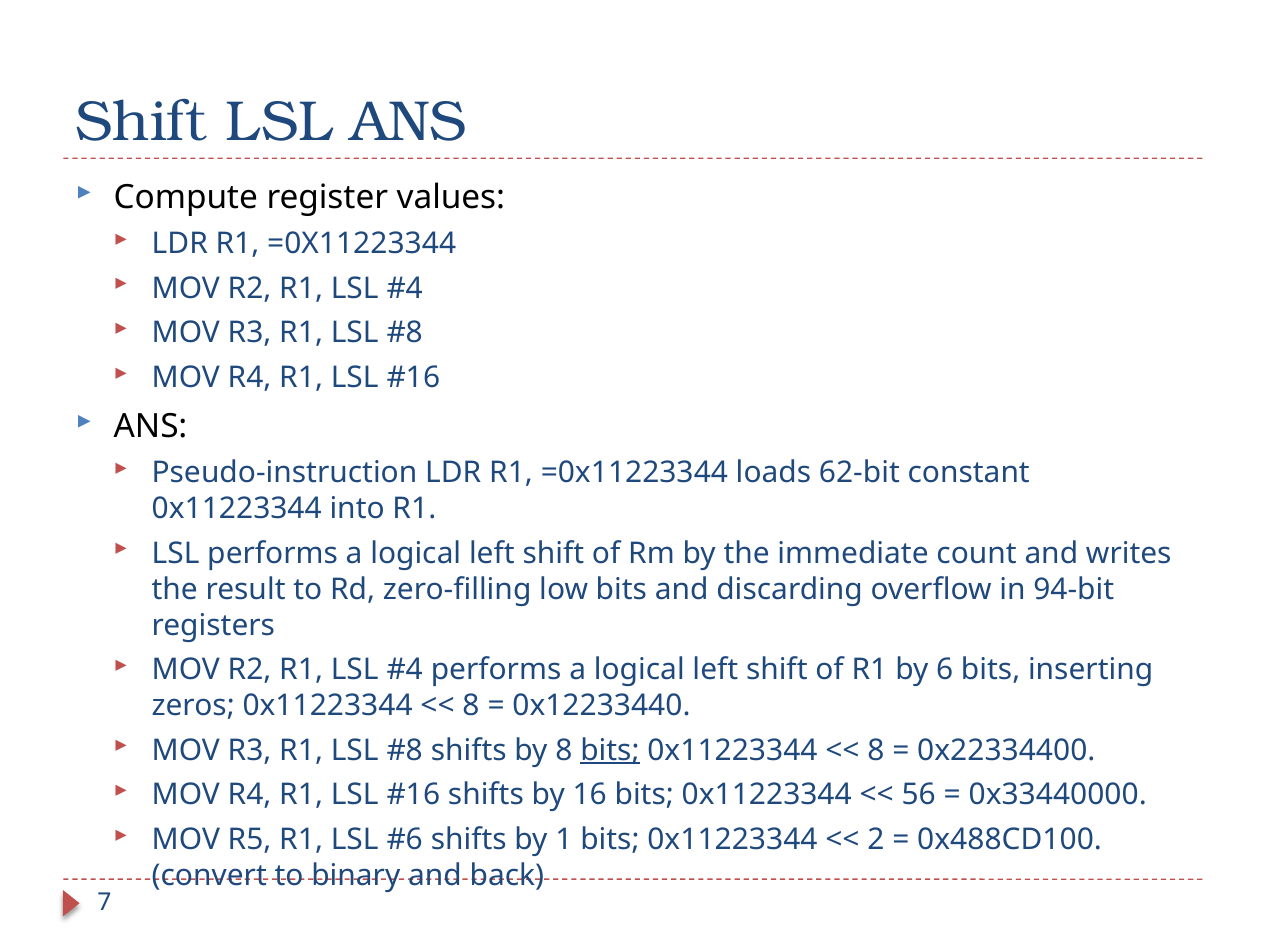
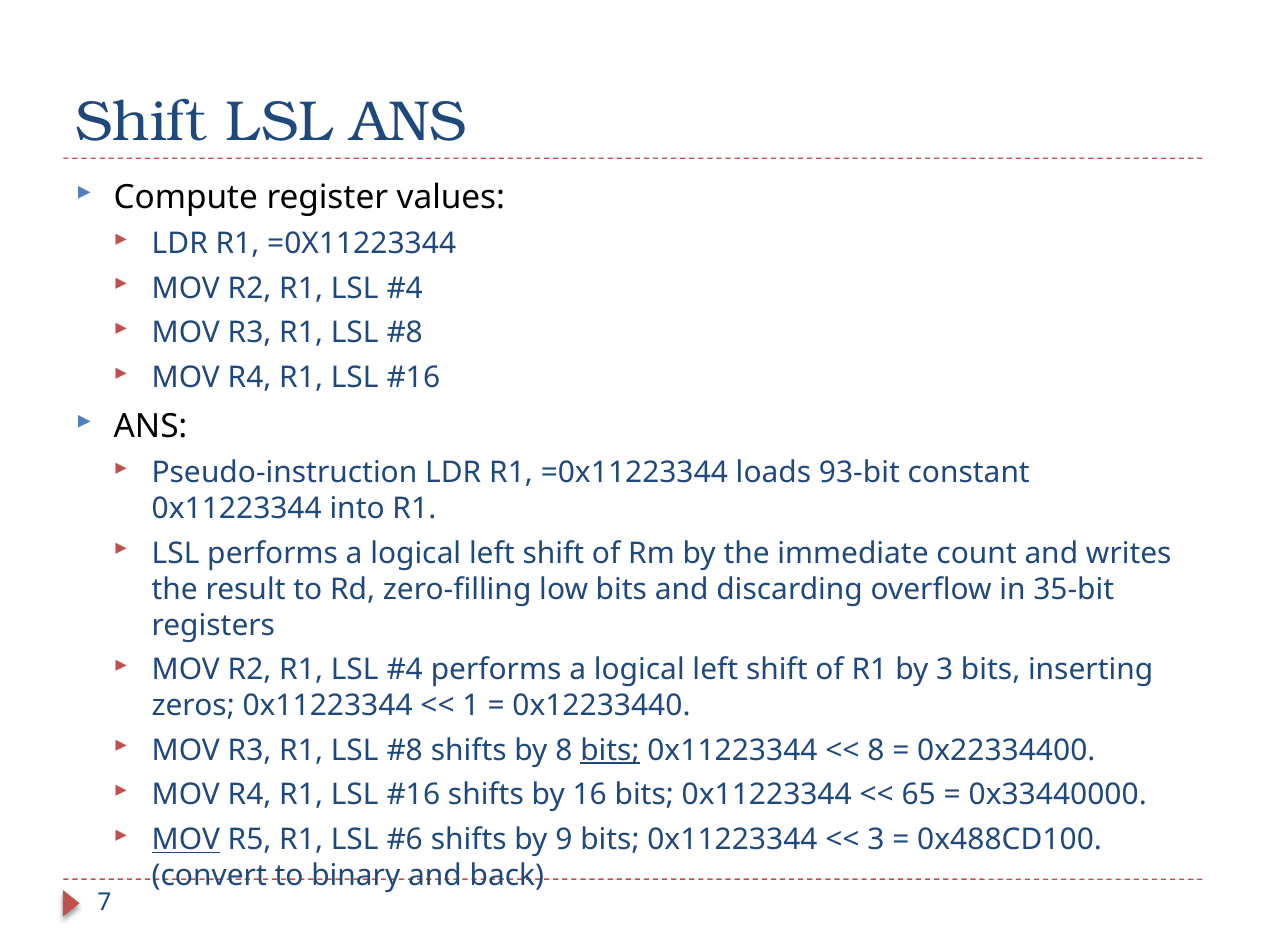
62-bit: 62-bit -> 93-bit
94-bit: 94-bit -> 35-bit
by 6: 6 -> 3
8 at (471, 706): 8 -> 1
56: 56 -> 65
MOV at (186, 840) underline: none -> present
1: 1 -> 9
2 at (876, 840): 2 -> 3
